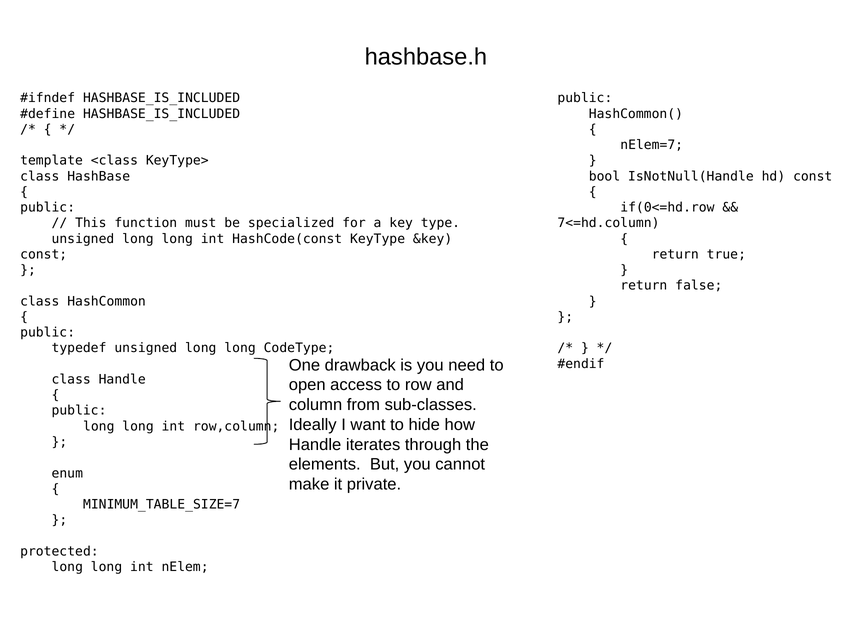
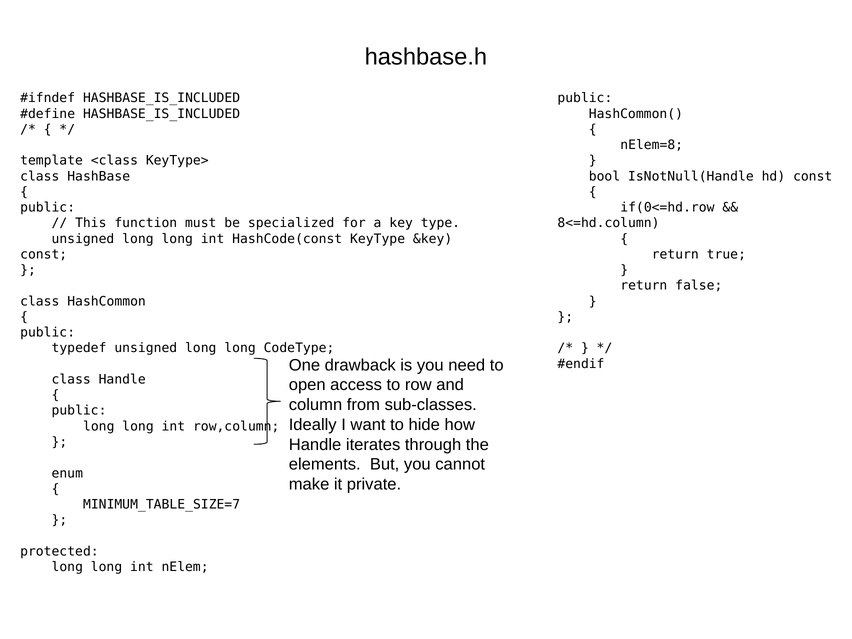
nElem=7: nElem=7 -> nElem=8
7<=hd.column: 7<=hd.column -> 8<=hd.column
